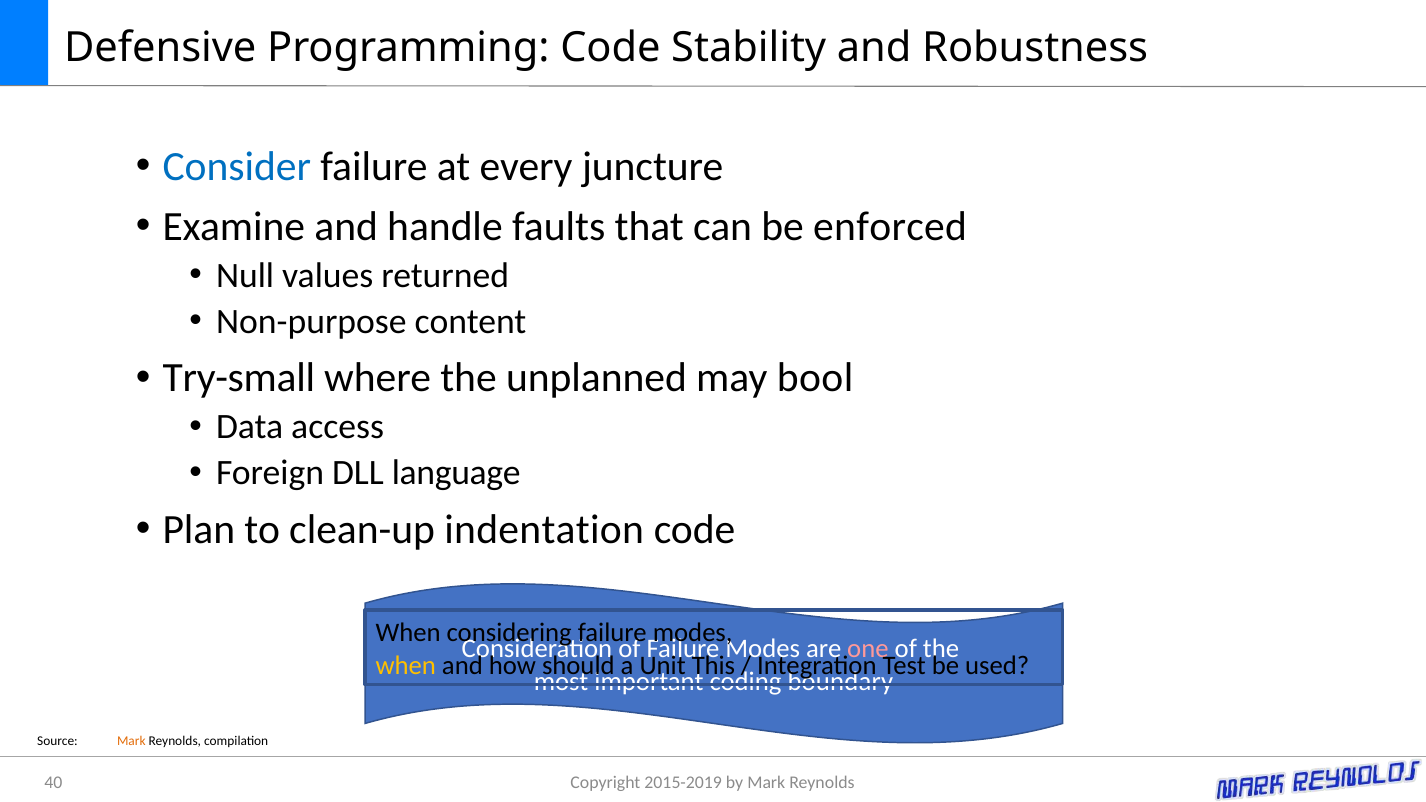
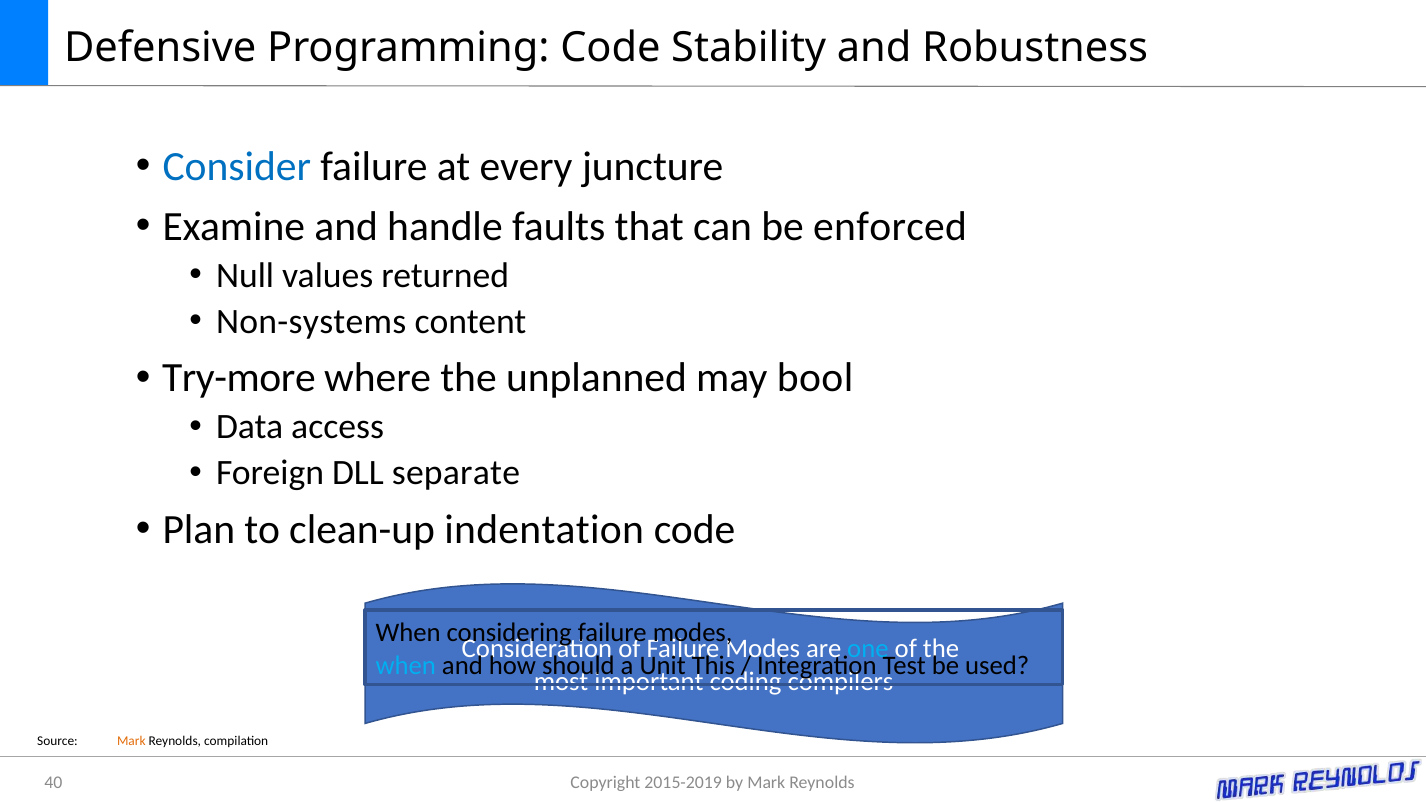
Non-purpose: Non-purpose -> Non-systems
Try-small: Try-small -> Try-more
language: language -> separate
one colour: pink -> light blue
when at (406, 665) colour: yellow -> light blue
boundary: boundary -> compilers
